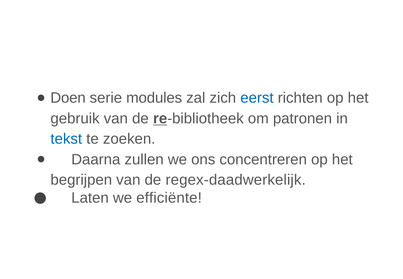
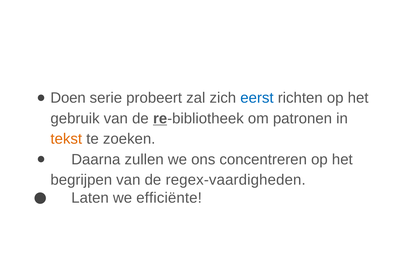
modules: modules -> probeert
tekst colour: blue -> orange
regex-daadwerkelijk: regex-daadwerkelijk -> regex-vaardigheden
